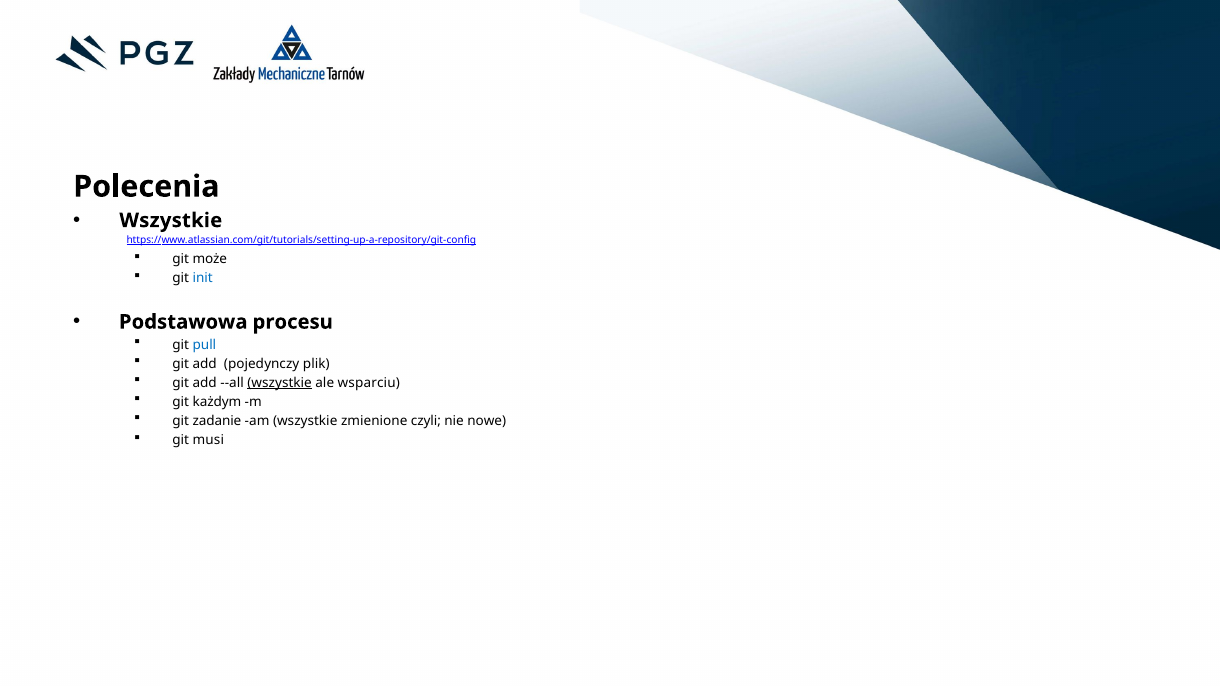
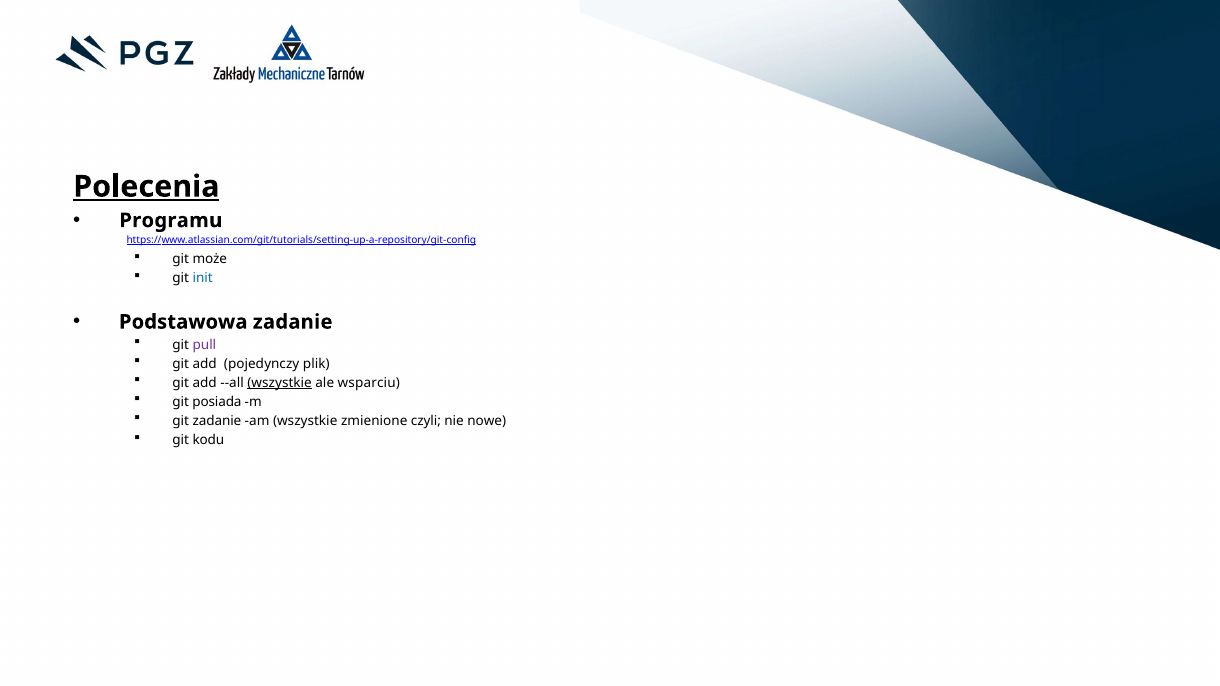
Polecenia underline: none -> present
Wszystkie at (171, 221): Wszystkie -> Programu
Podstawowa procesu: procesu -> zadanie
pull colour: blue -> purple
każdym: każdym -> posiada
musi: musi -> kodu
